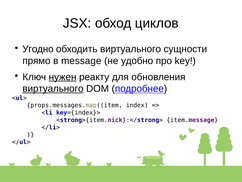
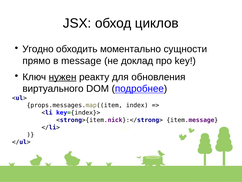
обходить виртуального: виртуального -> моментально
удобно: удобно -> доклад
виртуального at (53, 88) underline: present -> none
